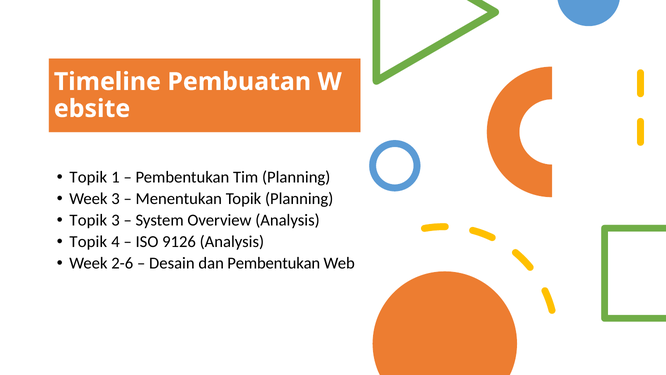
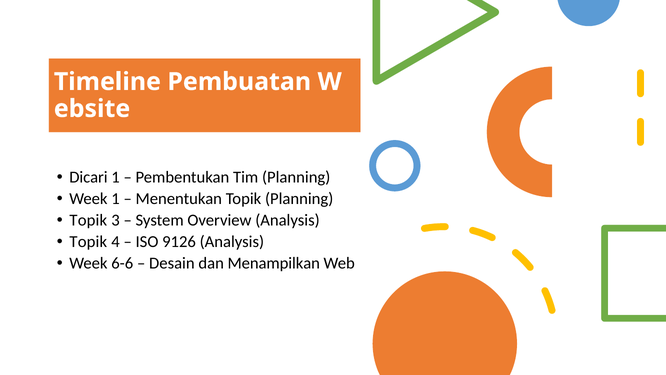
Topik at (88, 177): Topik -> Dicari
Week 3: 3 -> 1
2-6: 2-6 -> 6-6
dan Pembentukan: Pembentukan -> Menampilkan
